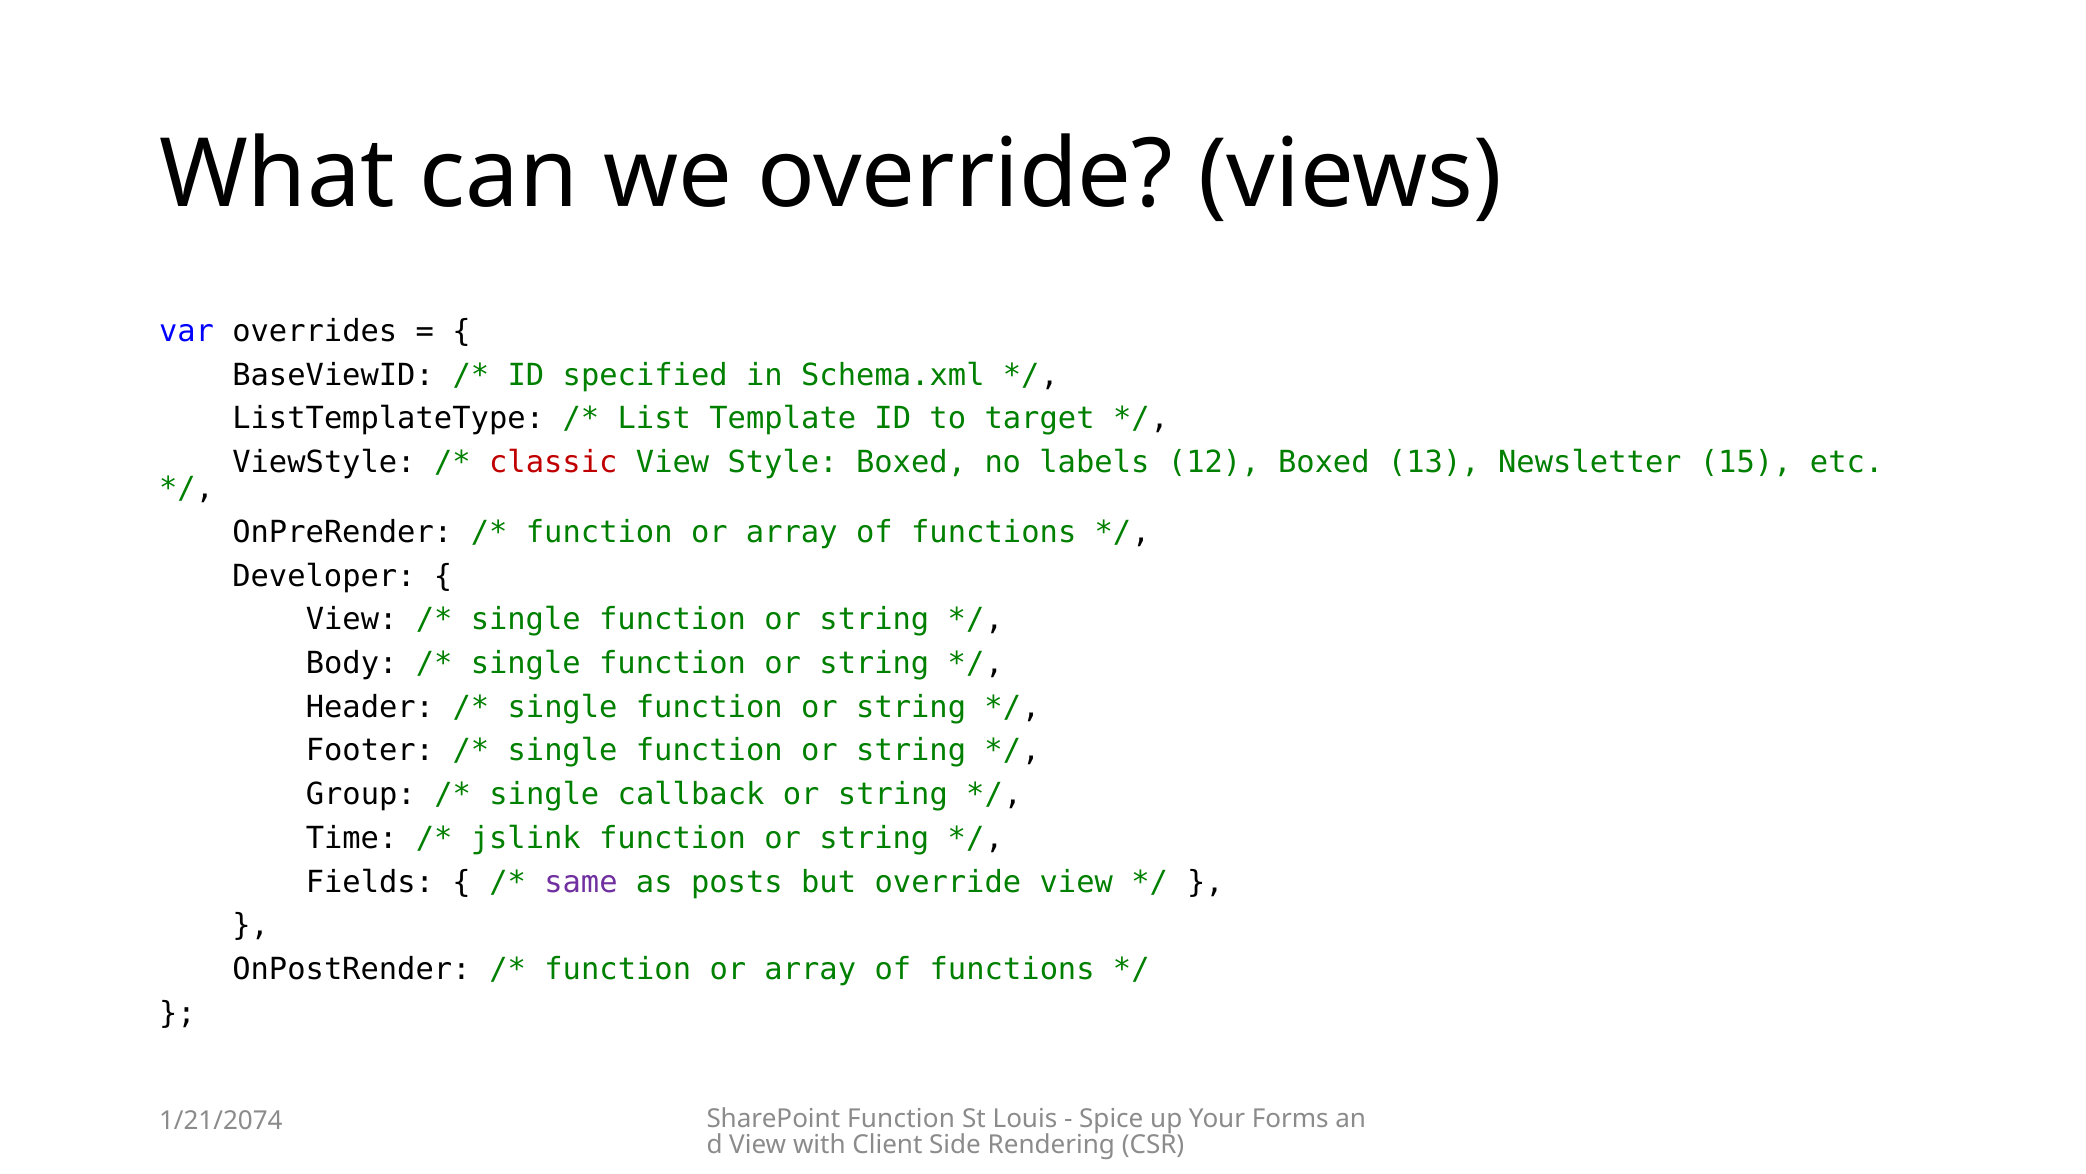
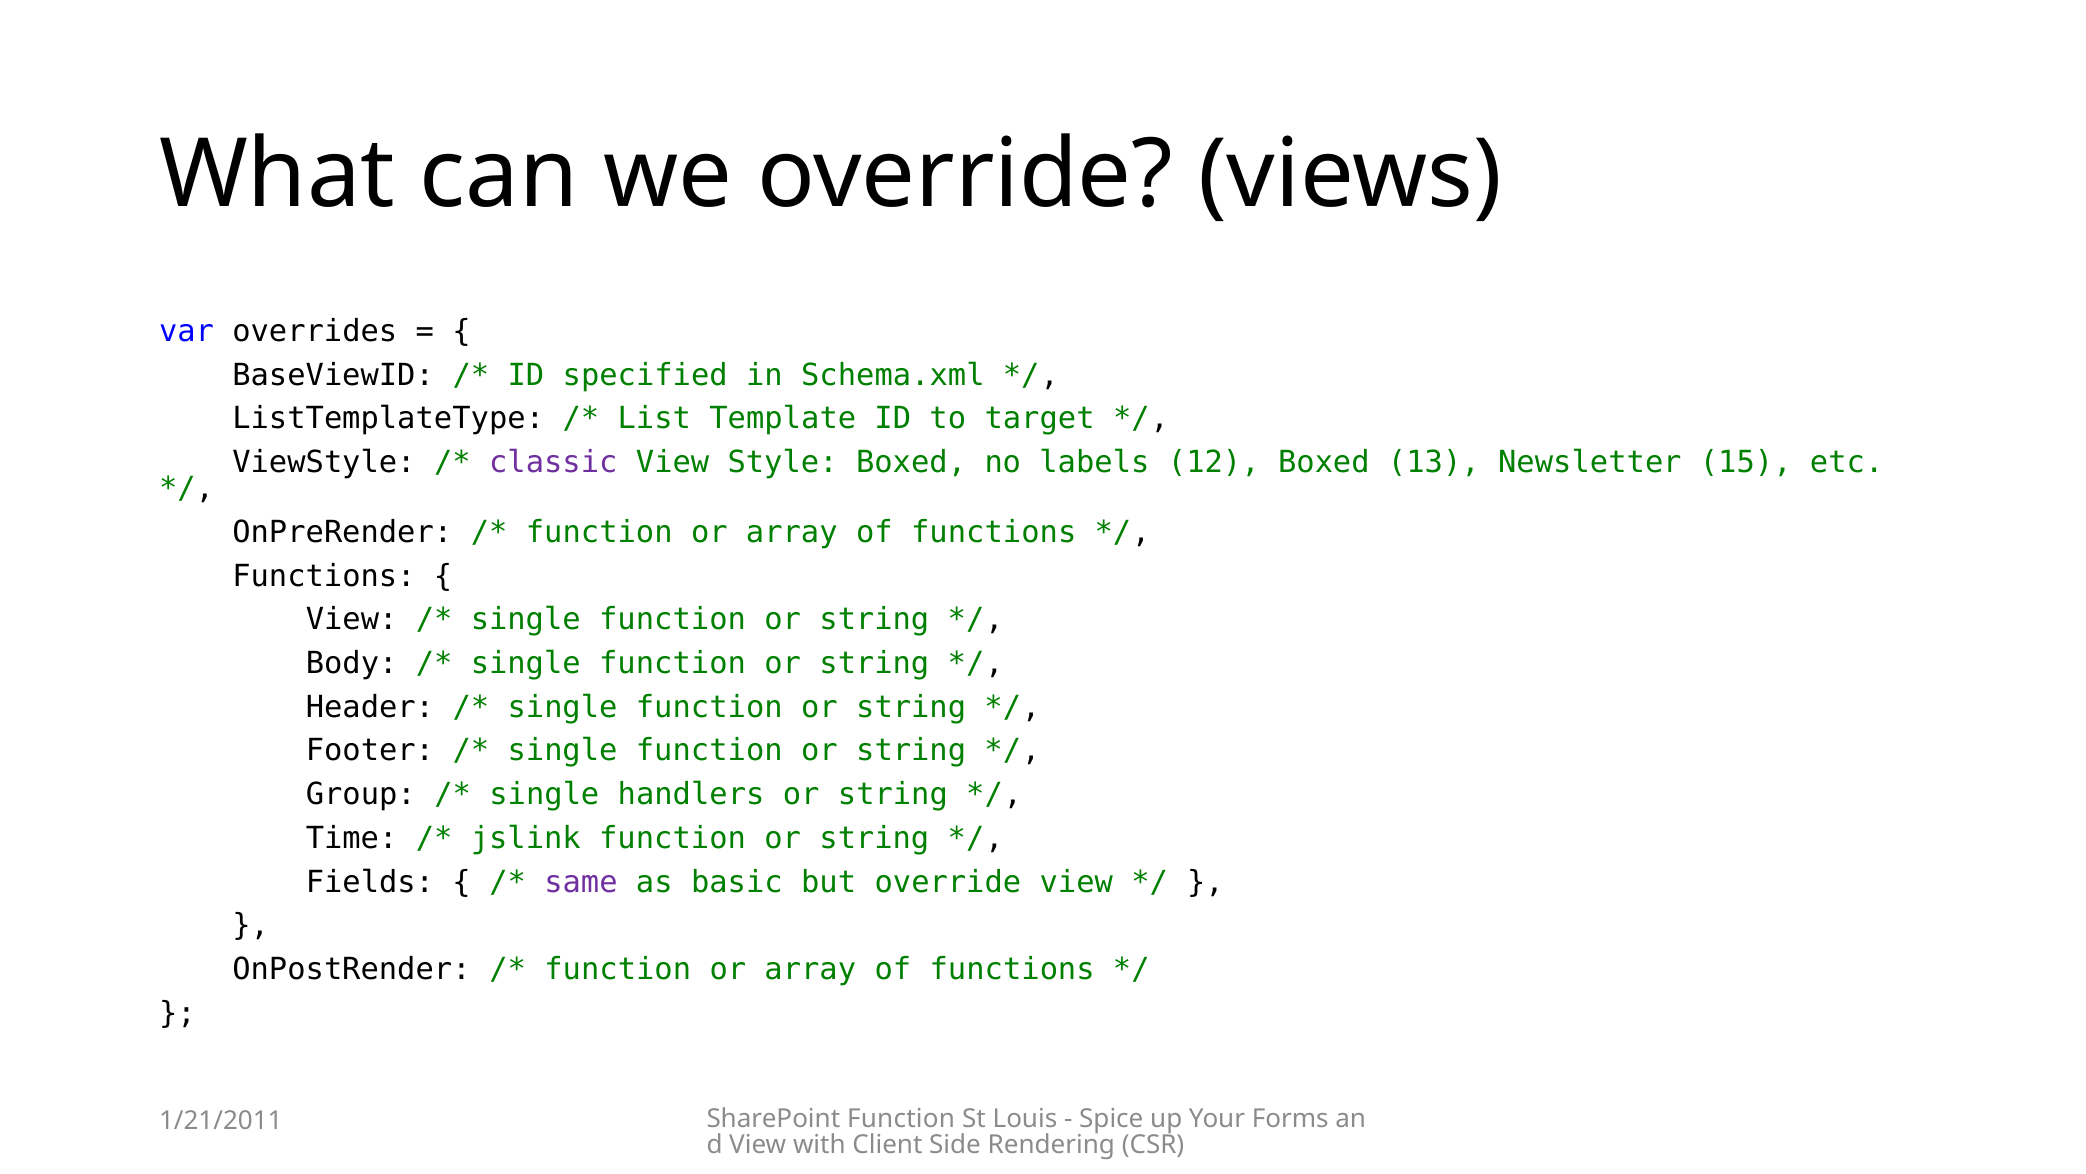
classic colour: red -> purple
Developer at (324, 576): Developer -> Functions
callback: callback -> handlers
posts: posts -> basic
1/21/2074: 1/21/2074 -> 1/21/2011
